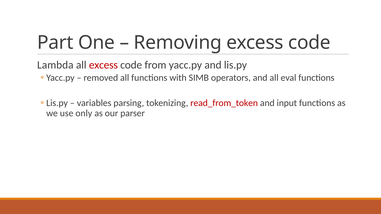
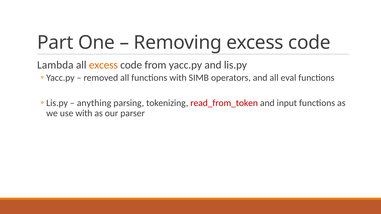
excess at (103, 65) colour: red -> orange
variables: variables -> anything
use only: only -> with
